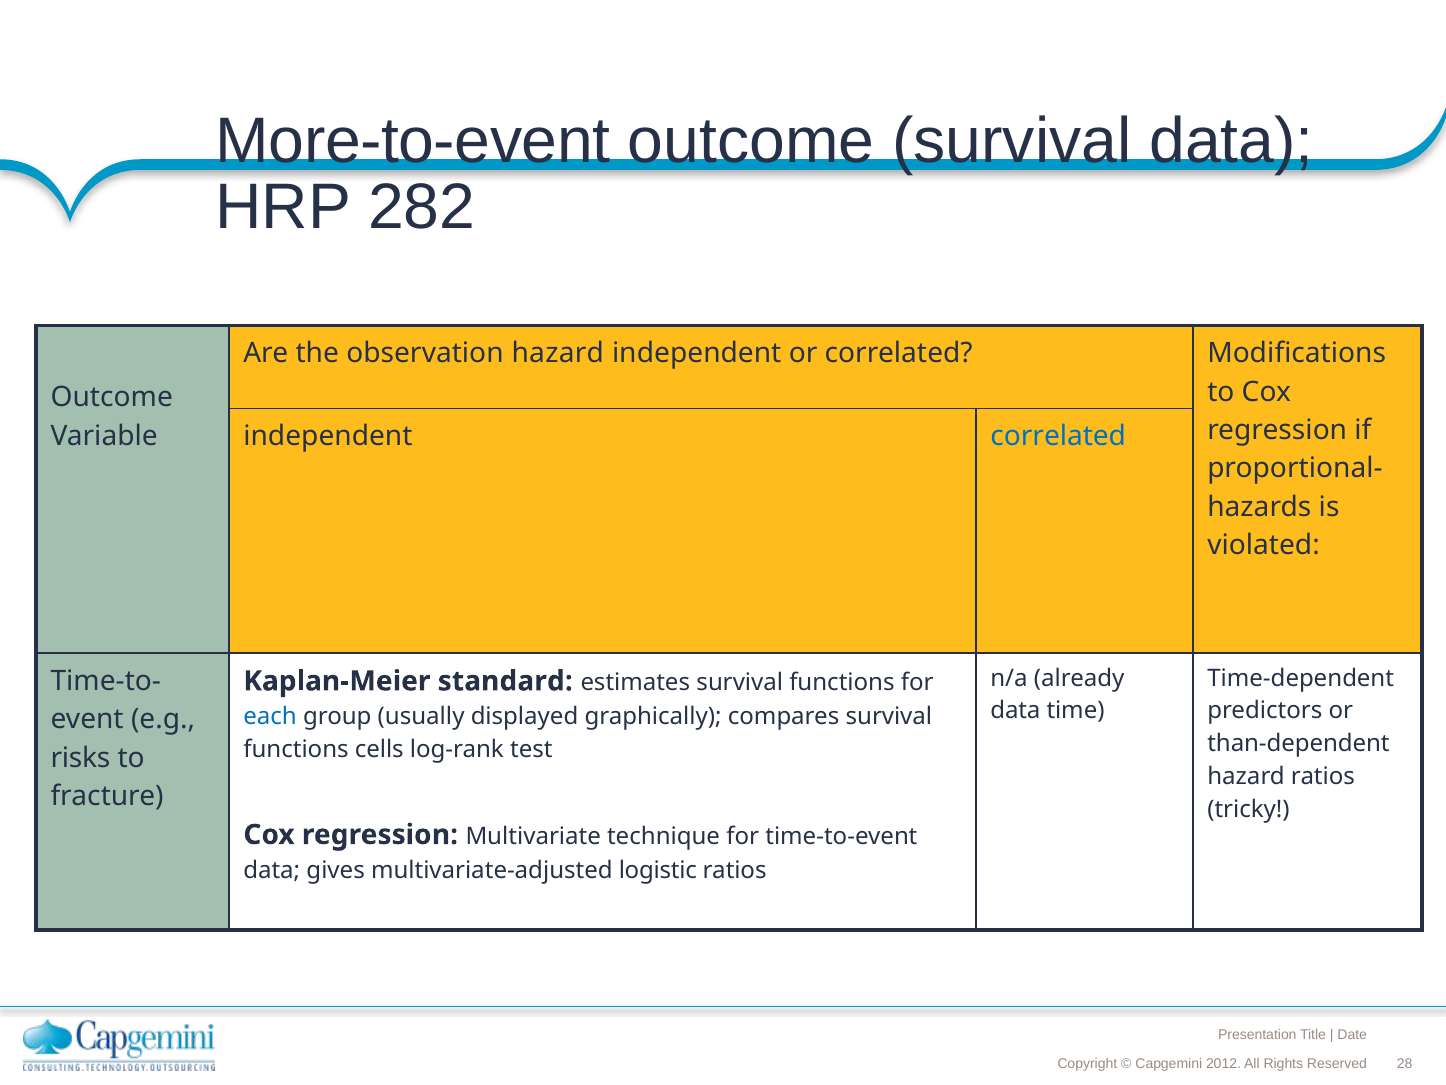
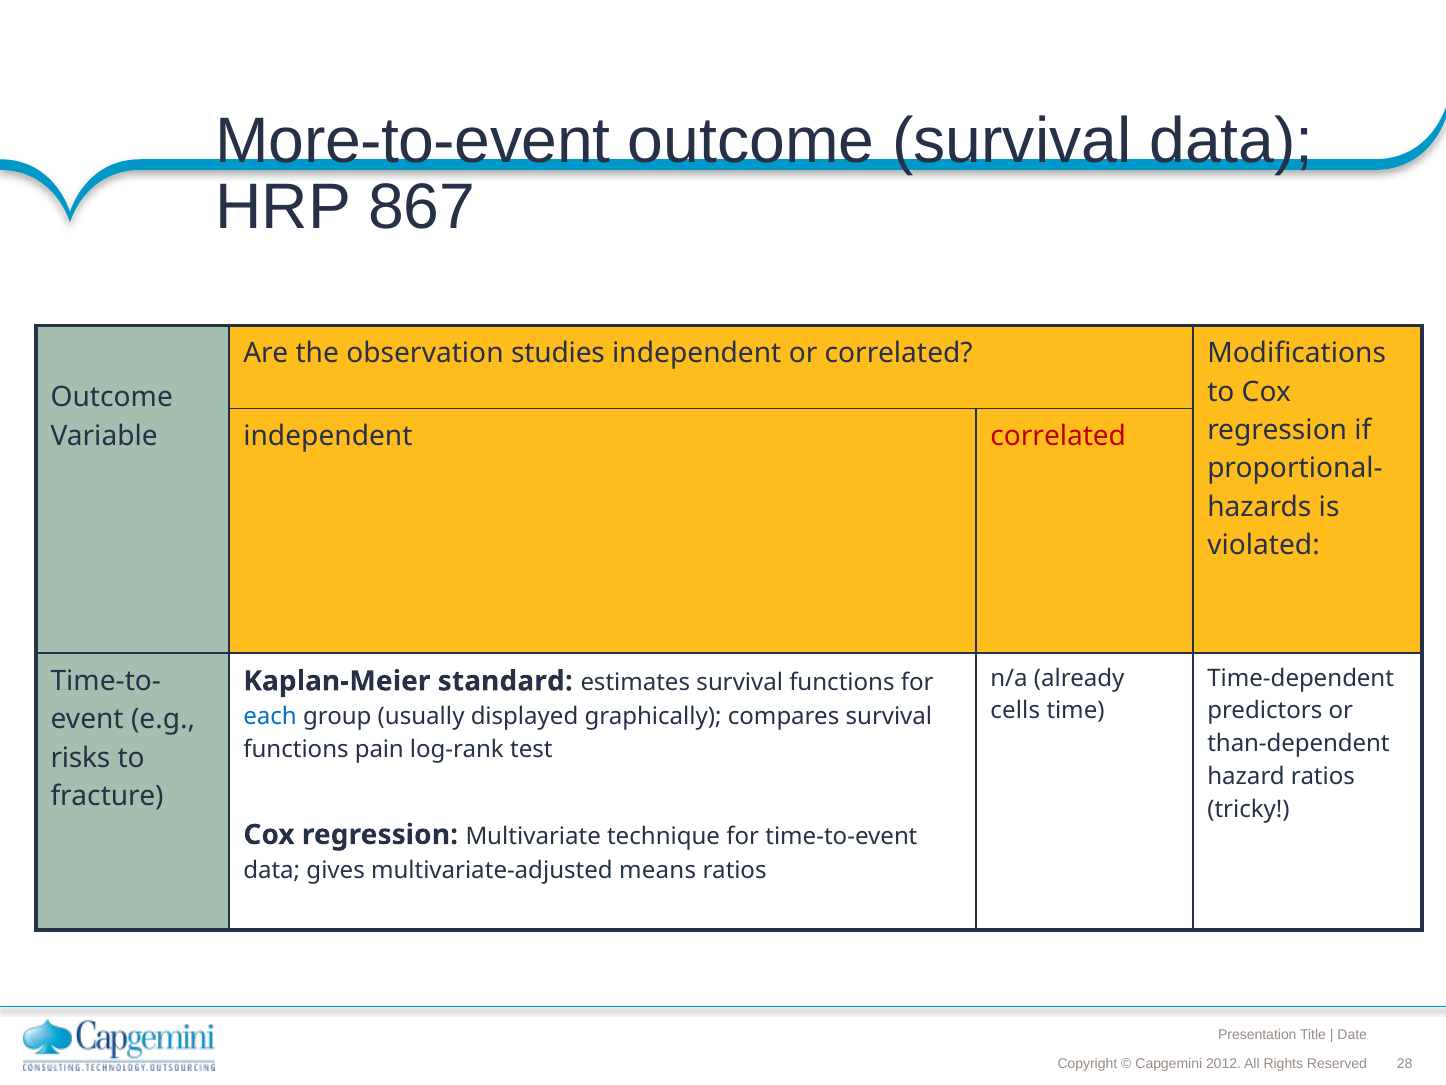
282: 282 -> 867
observation hazard: hazard -> studies
correlated at (1058, 436) colour: blue -> red
data at (1015, 711): data -> cells
cells: cells -> pain
logistic: logistic -> means
